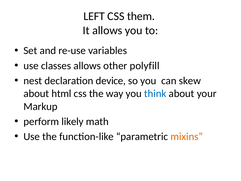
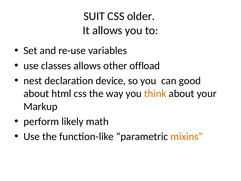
LEFT: LEFT -> SUIT
them: them -> older
polyfill: polyfill -> offload
skew: skew -> good
think colour: blue -> orange
